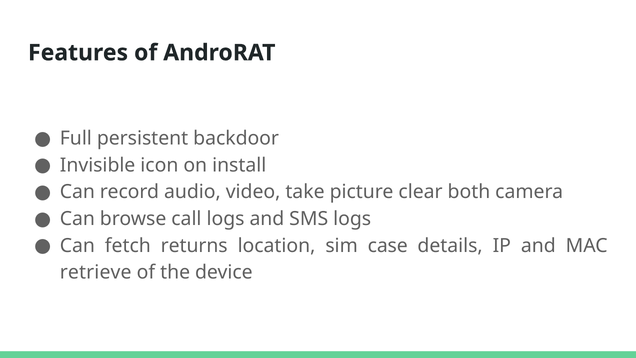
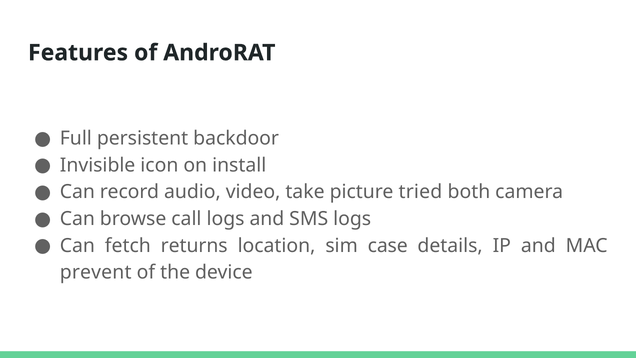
clear: clear -> tried
retrieve: retrieve -> prevent
